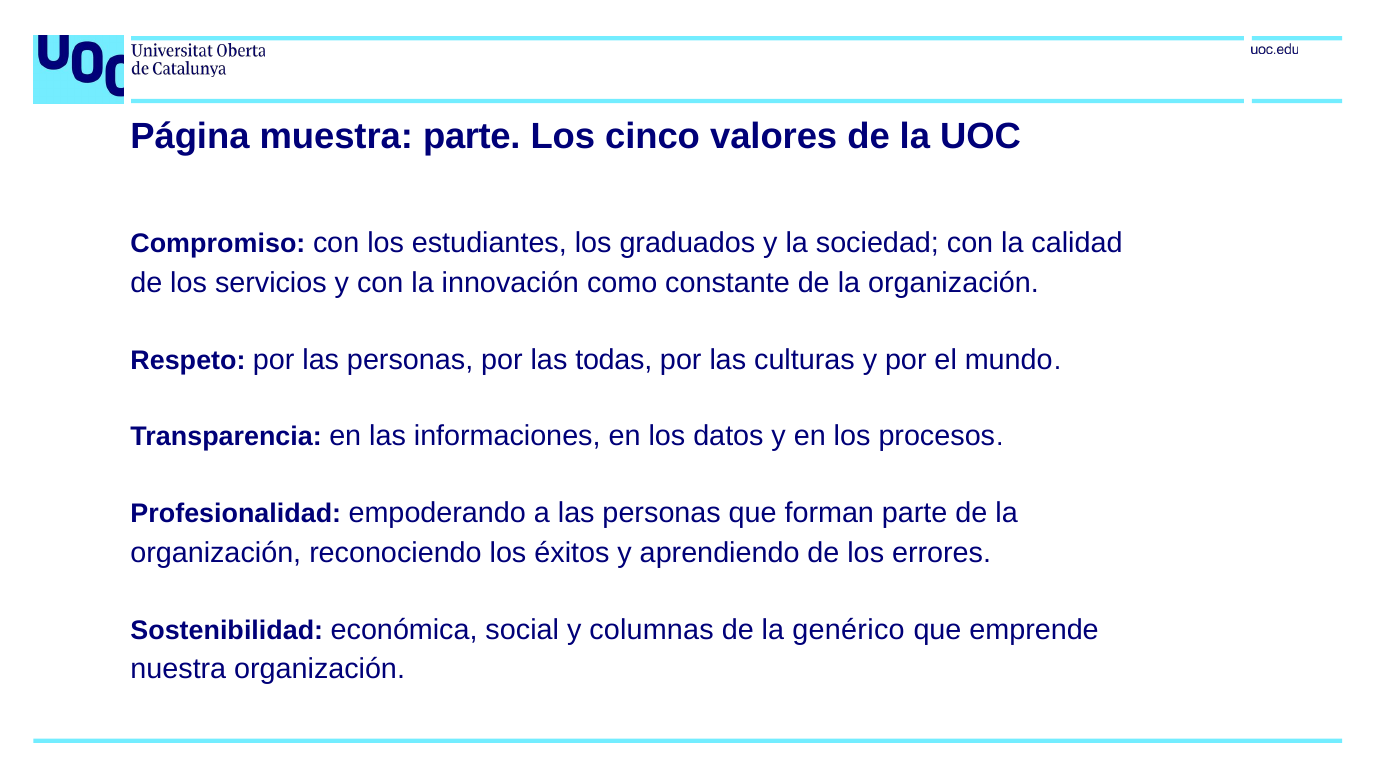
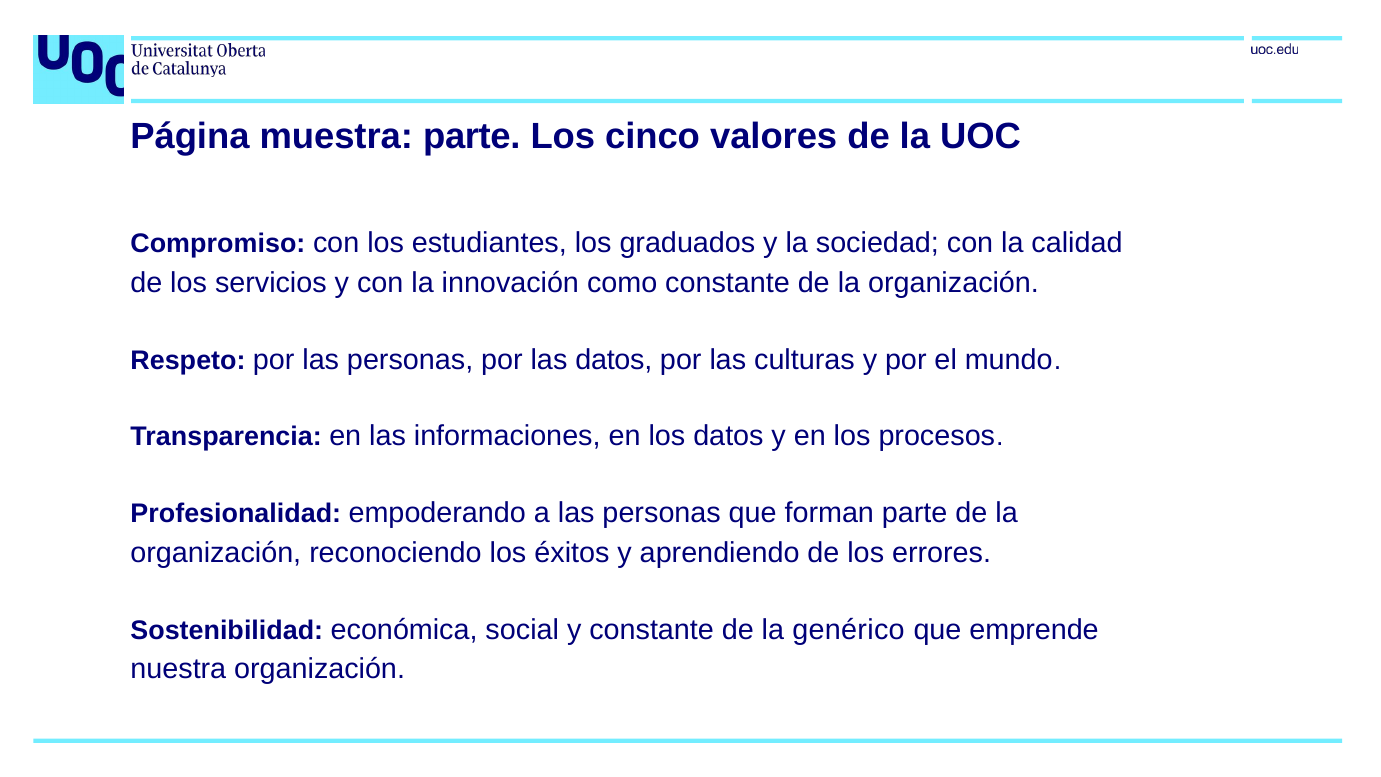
las todas: todas -> datos
y columnas: columnas -> constante
